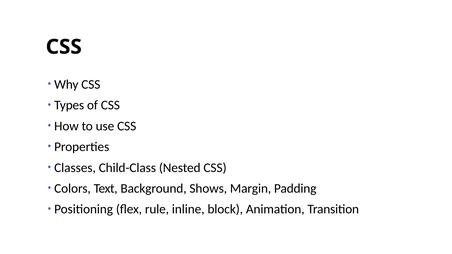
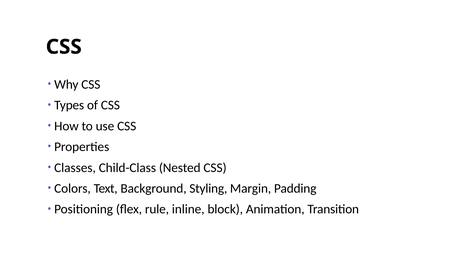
Shows: Shows -> Styling
